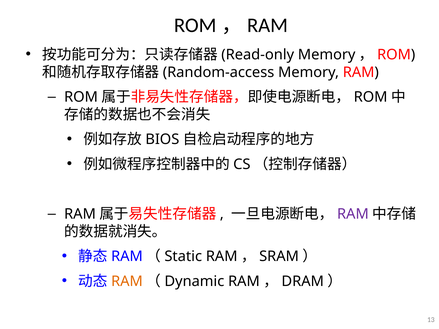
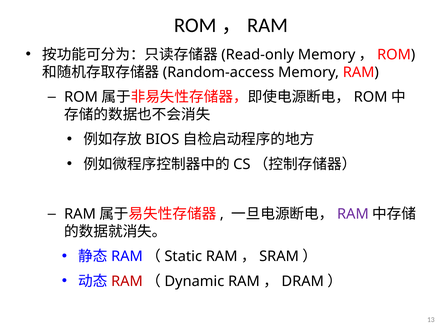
RAM at (127, 281) colour: orange -> red
